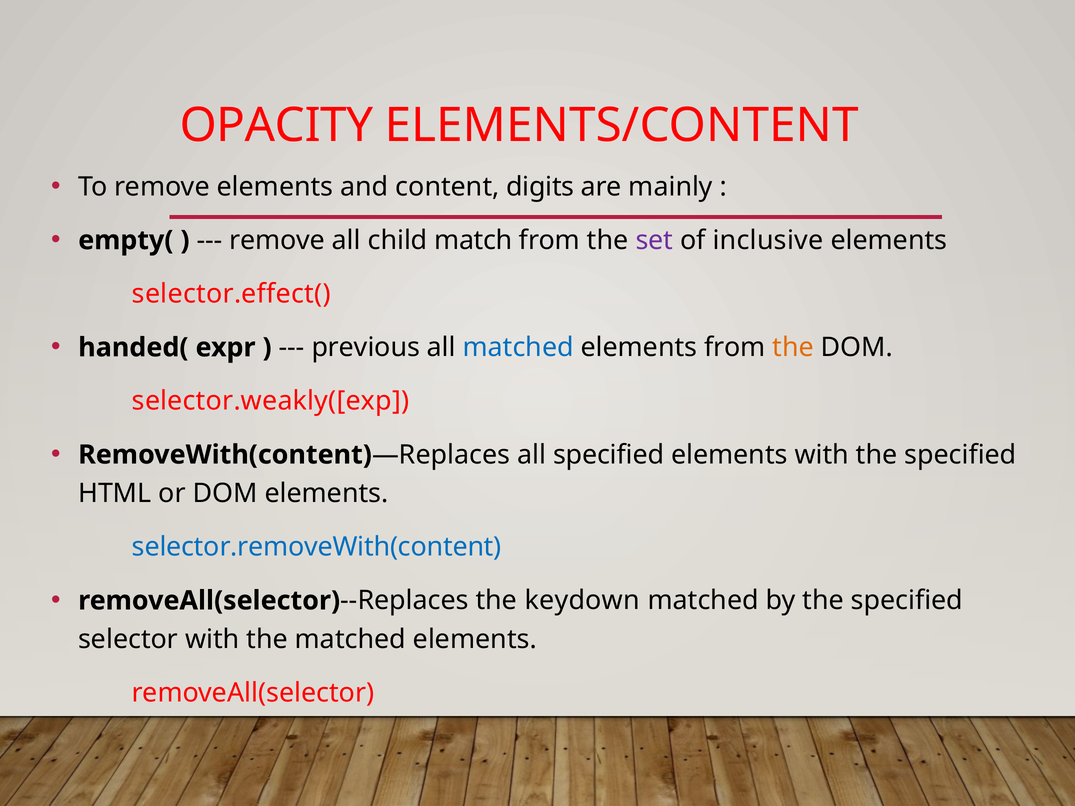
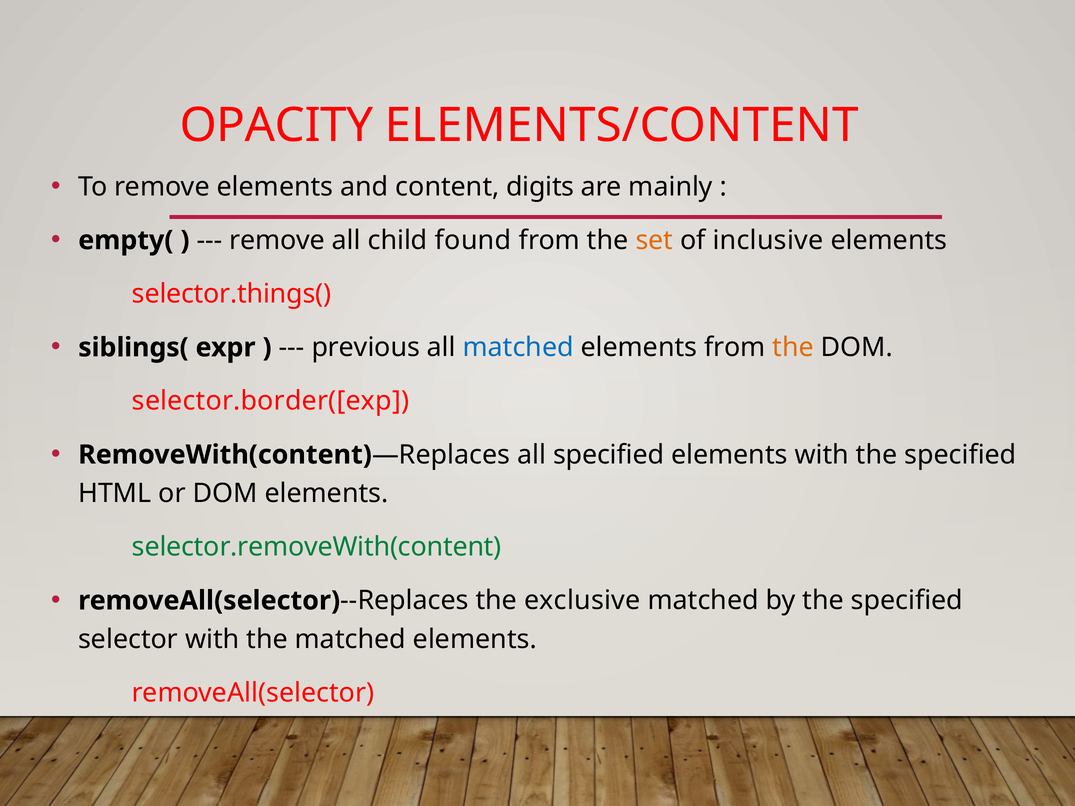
match: match -> found
set colour: purple -> orange
selector.effect(: selector.effect( -> selector.things(
handed(: handed( -> siblings(
selector.weakly([exp: selector.weakly([exp -> selector.border([exp
selector.removeWith(content colour: blue -> green
keydown: keydown -> exclusive
